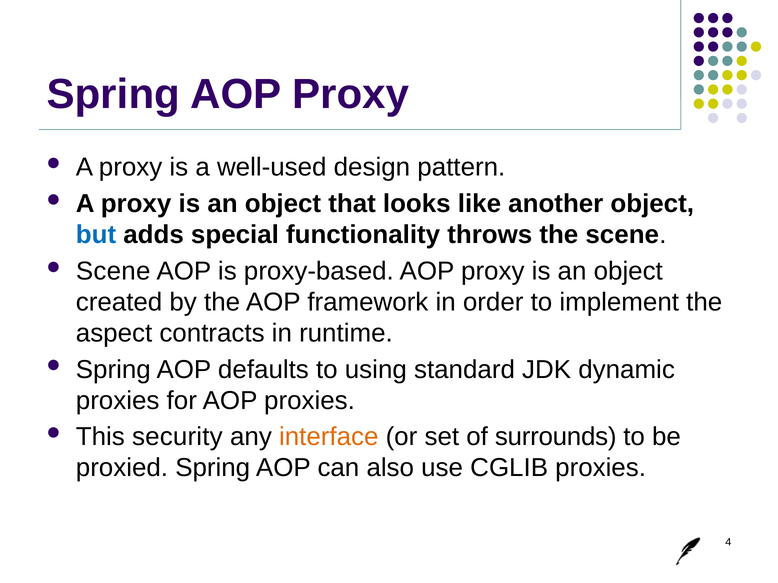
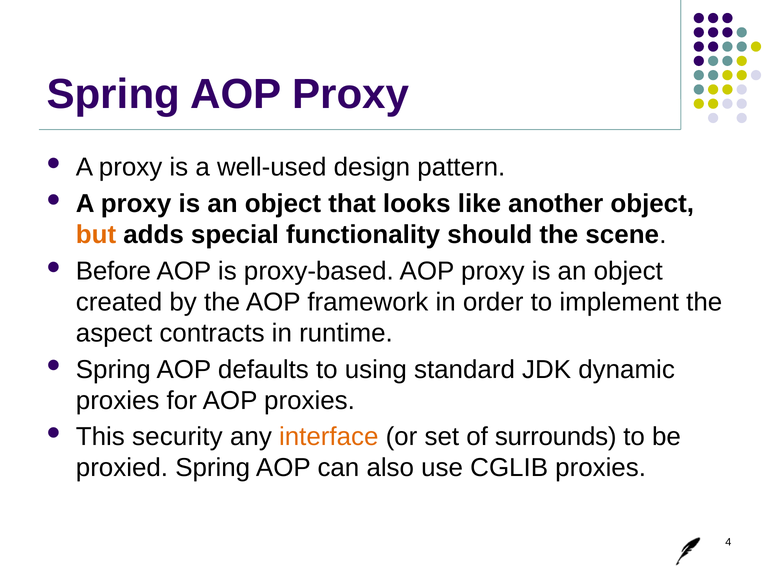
but colour: blue -> orange
throws: throws -> should
Scene at (113, 271): Scene -> Before
